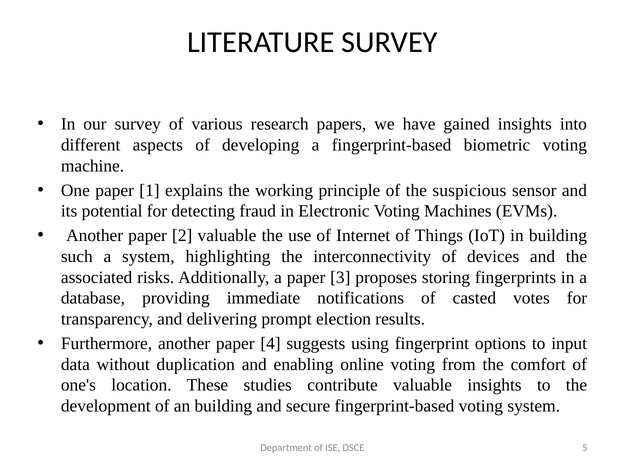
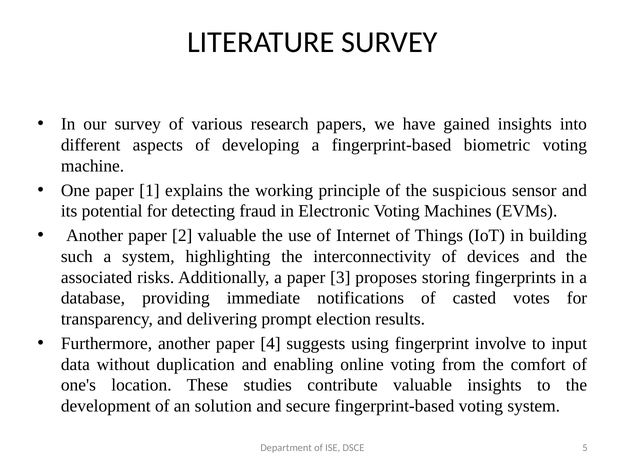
options: options -> involve
an building: building -> solution
